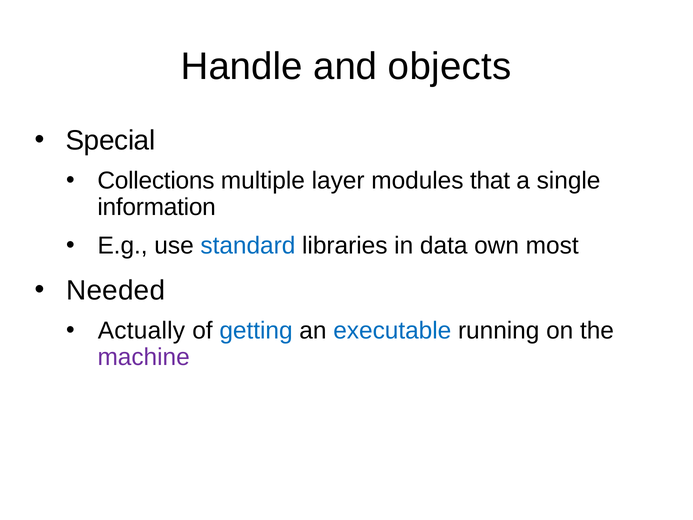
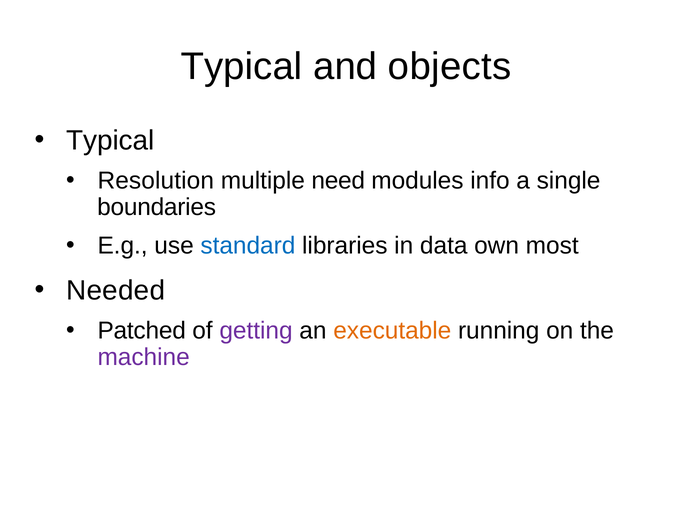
Handle at (242, 67): Handle -> Typical
Special at (110, 140): Special -> Typical
Collections: Collections -> Resolution
layer: layer -> need
that: that -> info
information: information -> boundaries
Actually: Actually -> Patched
getting colour: blue -> purple
executable colour: blue -> orange
